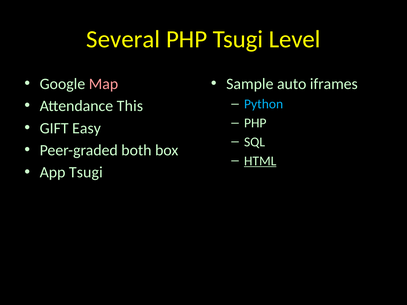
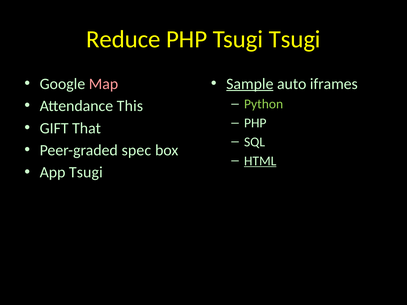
Several: Several -> Reduce
Tsugi Level: Level -> Tsugi
Sample underline: none -> present
Python colour: light blue -> light green
Easy: Easy -> That
both: both -> spec
